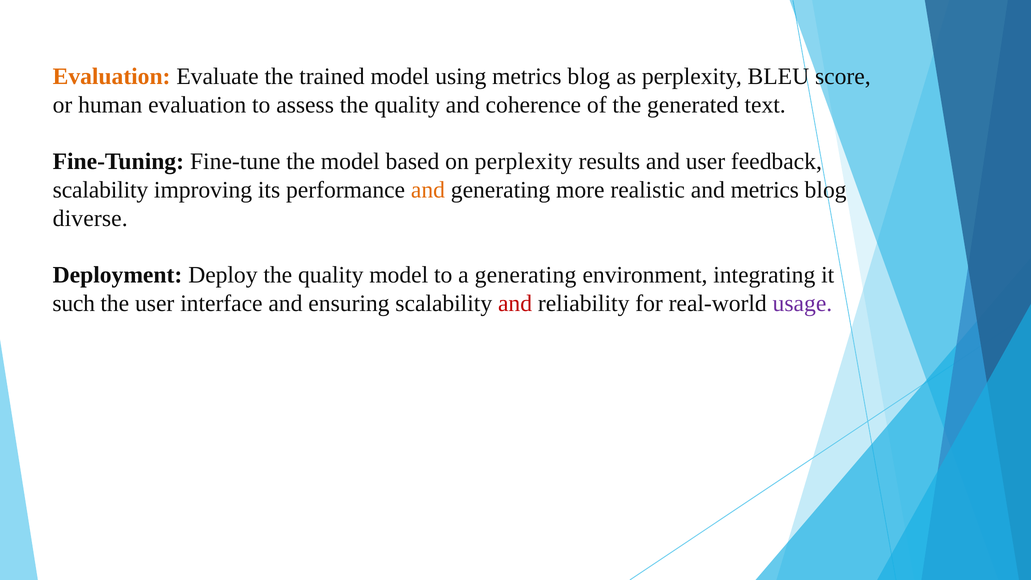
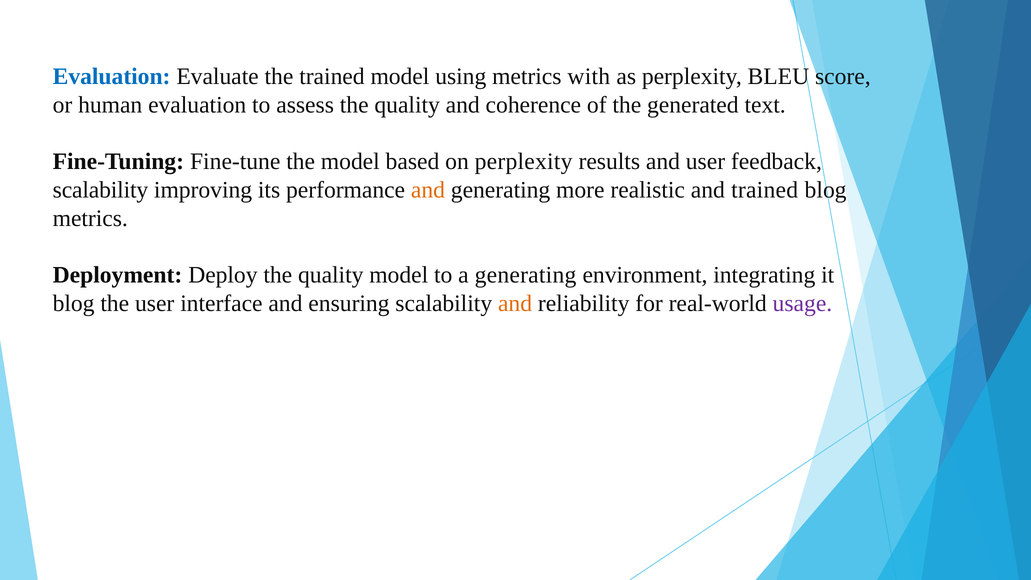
Evaluation at (112, 77) colour: orange -> blue
using metrics blog: blog -> with
and metrics: metrics -> trained
diverse at (90, 218): diverse -> metrics
such at (74, 303): such -> blog
and at (515, 303) colour: red -> orange
